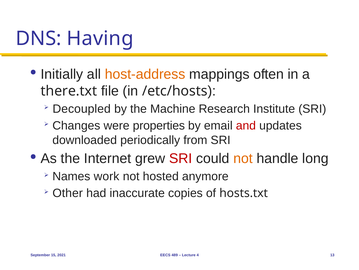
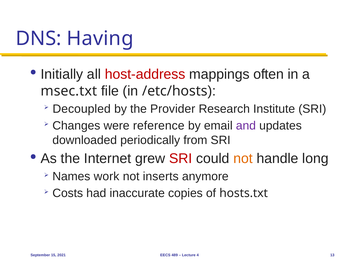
host-address colour: orange -> red
there.txt: there.txt -> msec.txt
Machine: Machine -> Provider
properties: properties -> reference
and colour: red -> purple
hosted: hosted -> inserts
Other: Other -> Costs
